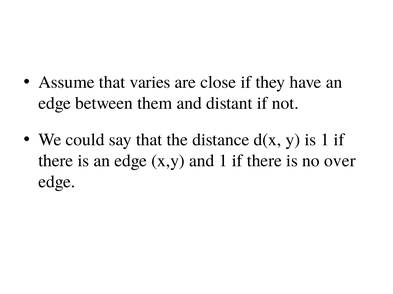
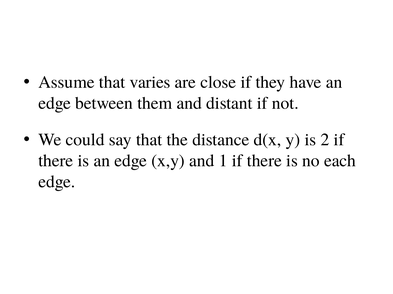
is 1: 1 -> 2
over: over -> each
